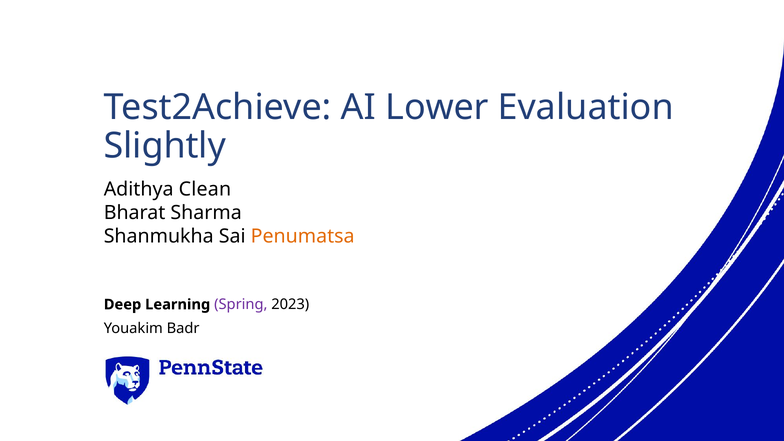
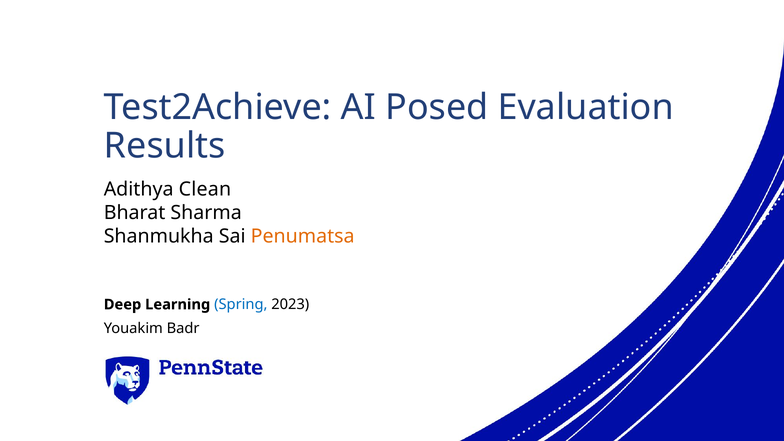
Lower: Lower -> Posed
Slightly: Slightly -> Results
Spring colour: purple -> blue
